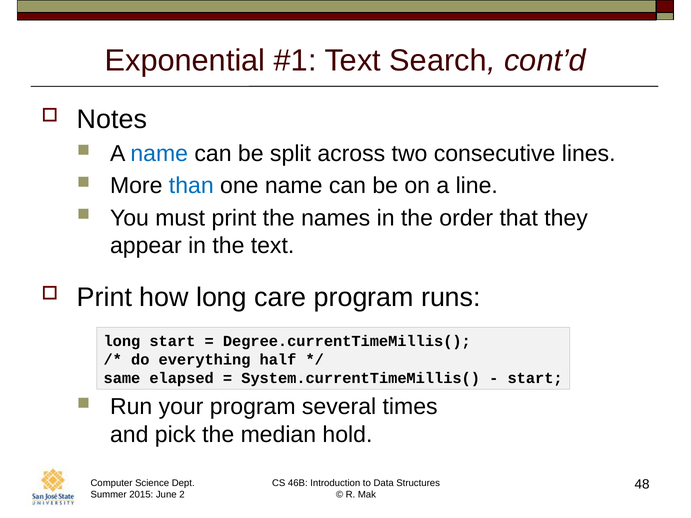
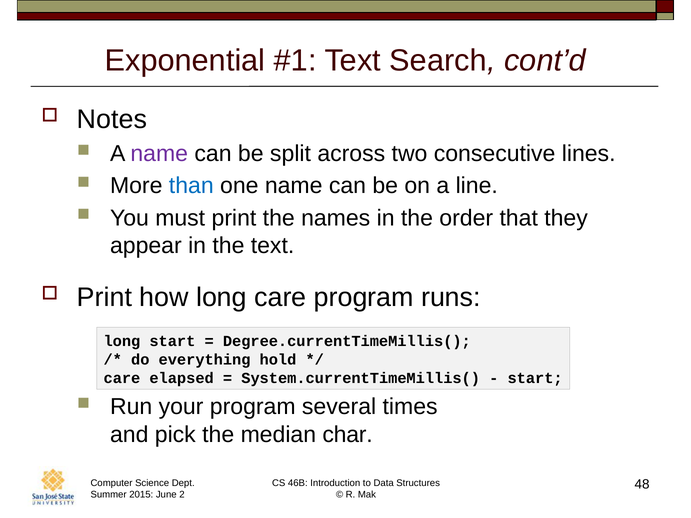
name at (159, 154) colour: blue -> purple
half: half -> hold
same at (122, 378): same -> care
hold: hold -> char
